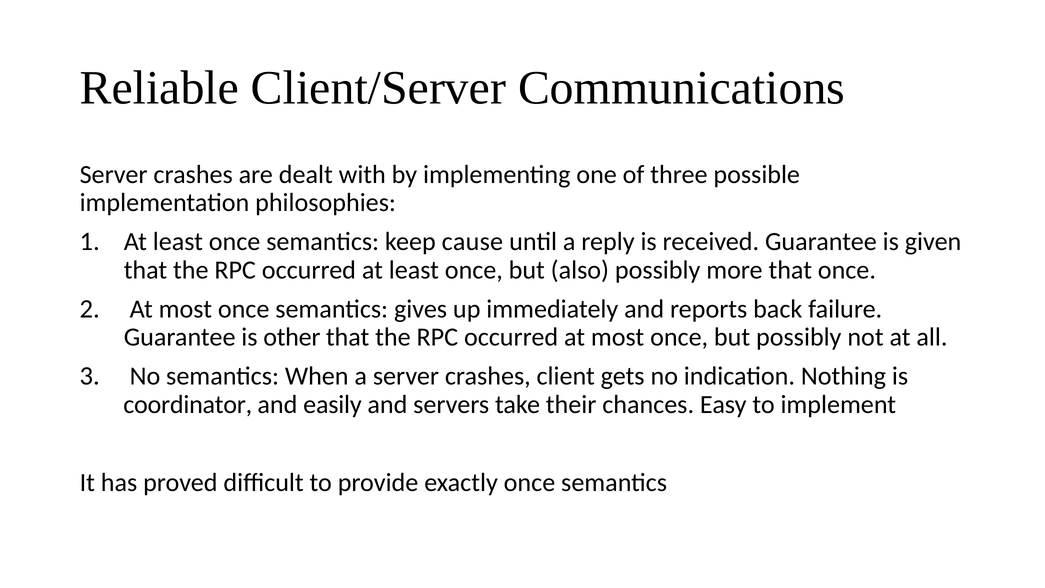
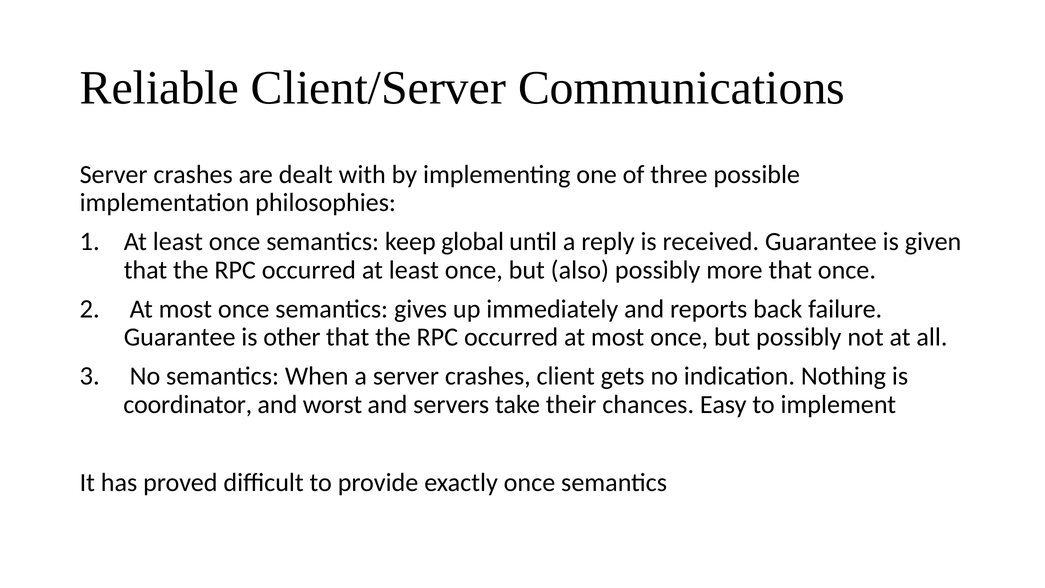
cause: cause -> global
easily: easily -> worst
